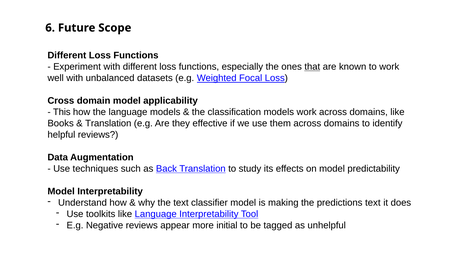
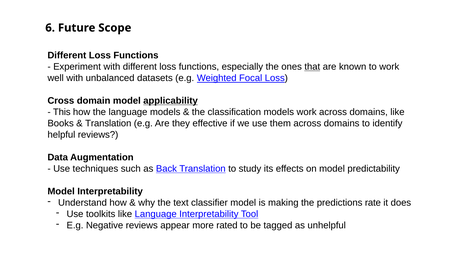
applicability underline: none -> present
predictions text: text -> rate
initial: initial -> rated
